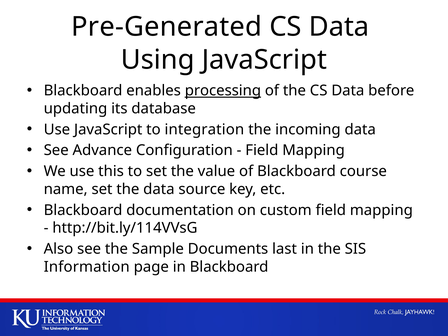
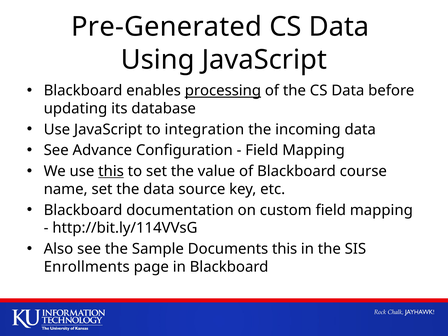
this at (111, 171) underline: none -> present
Documents last: last -> this
Information: Information -> Enrollments
